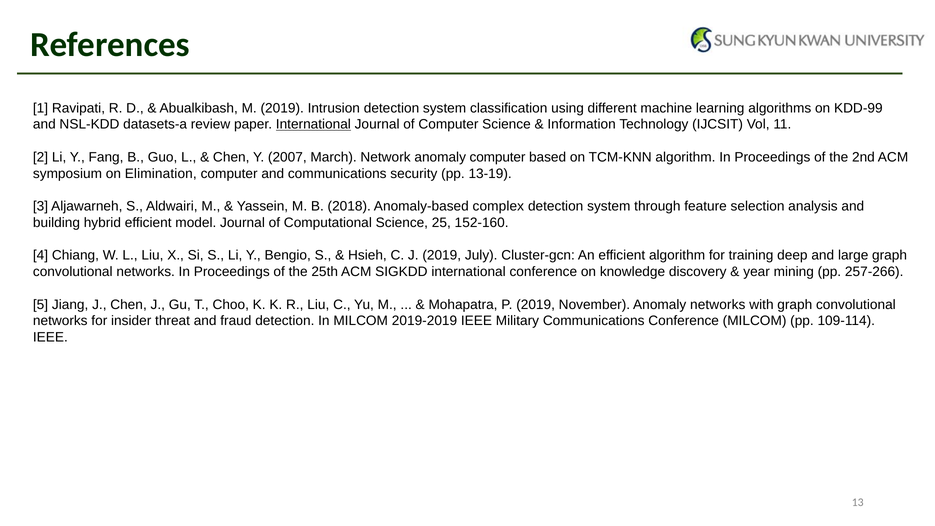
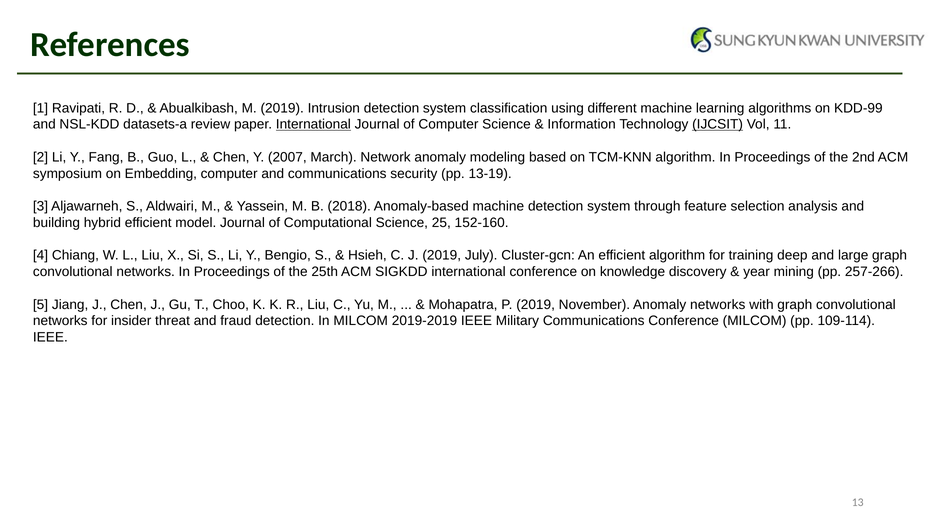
IJCSIT underline: none -> present
anomaly computer: computer -> modeling
Elimination: Elimination -> Embedding
Anomaly-based complex: complex -> machine
